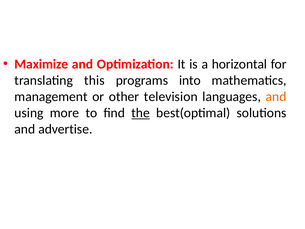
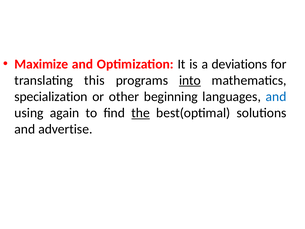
horizontal: horizontal -> deviations
into underline: none -> present
management: management -> specialization
television: television -> beginning
and at (276, 97) colour: orange -> blue
more: more -> again
